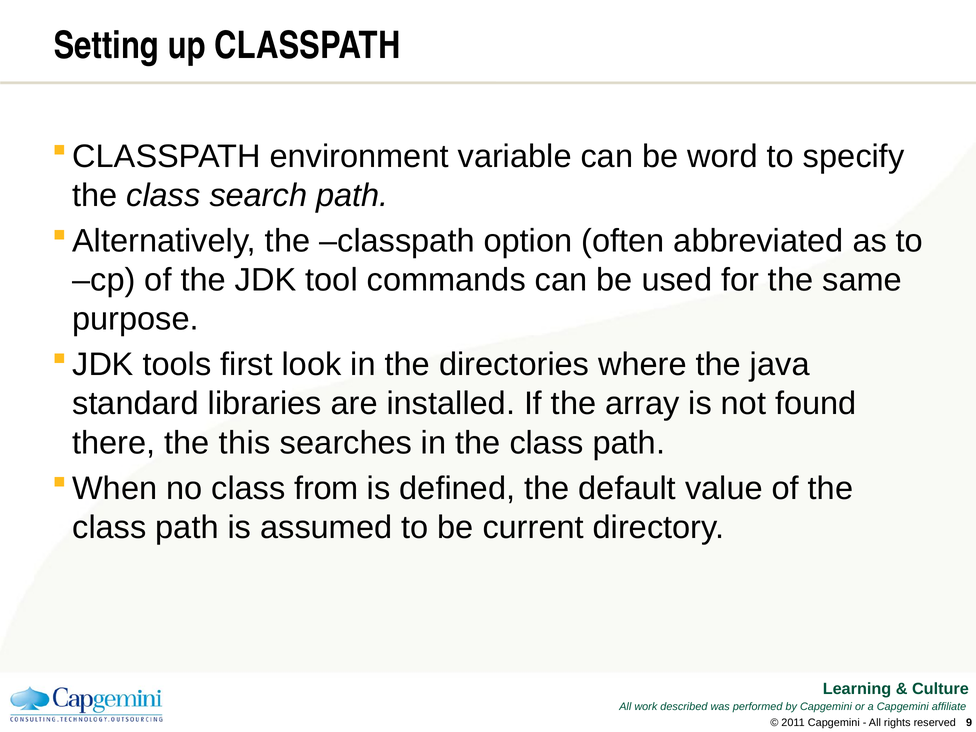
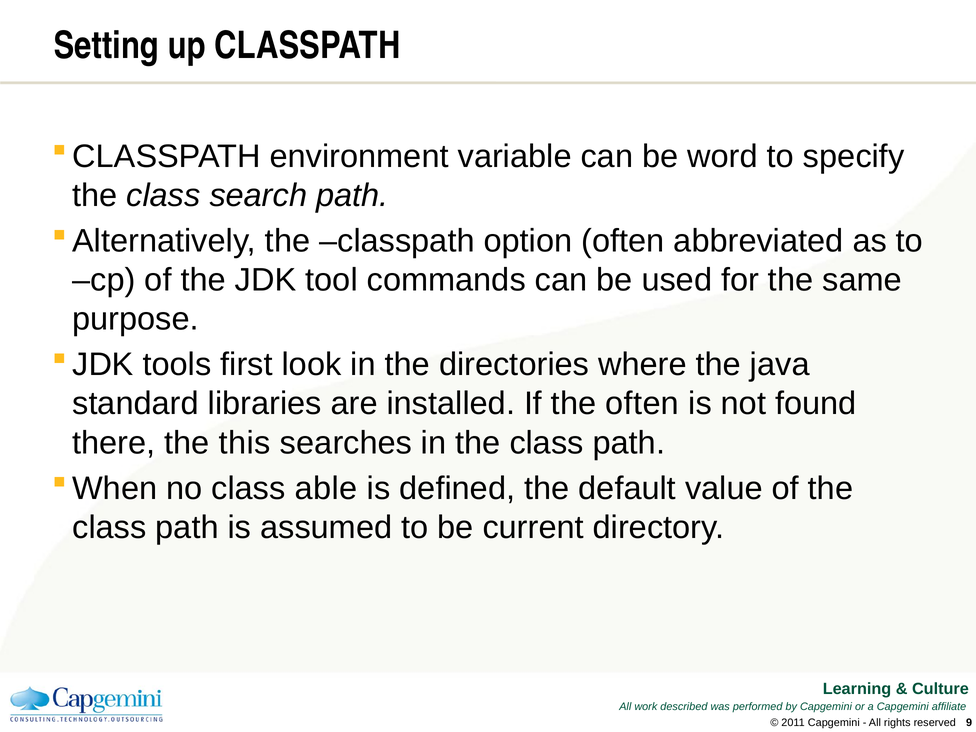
the array: array -> often
from: from -> able
